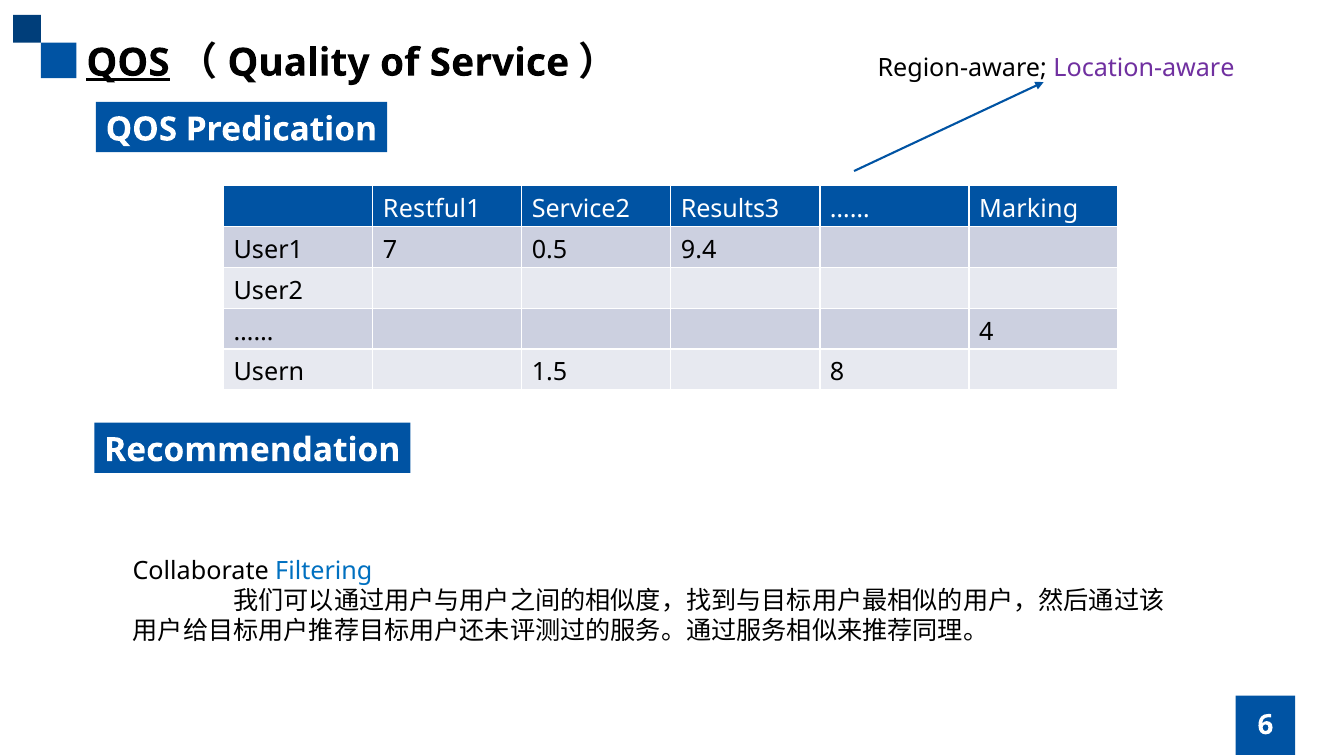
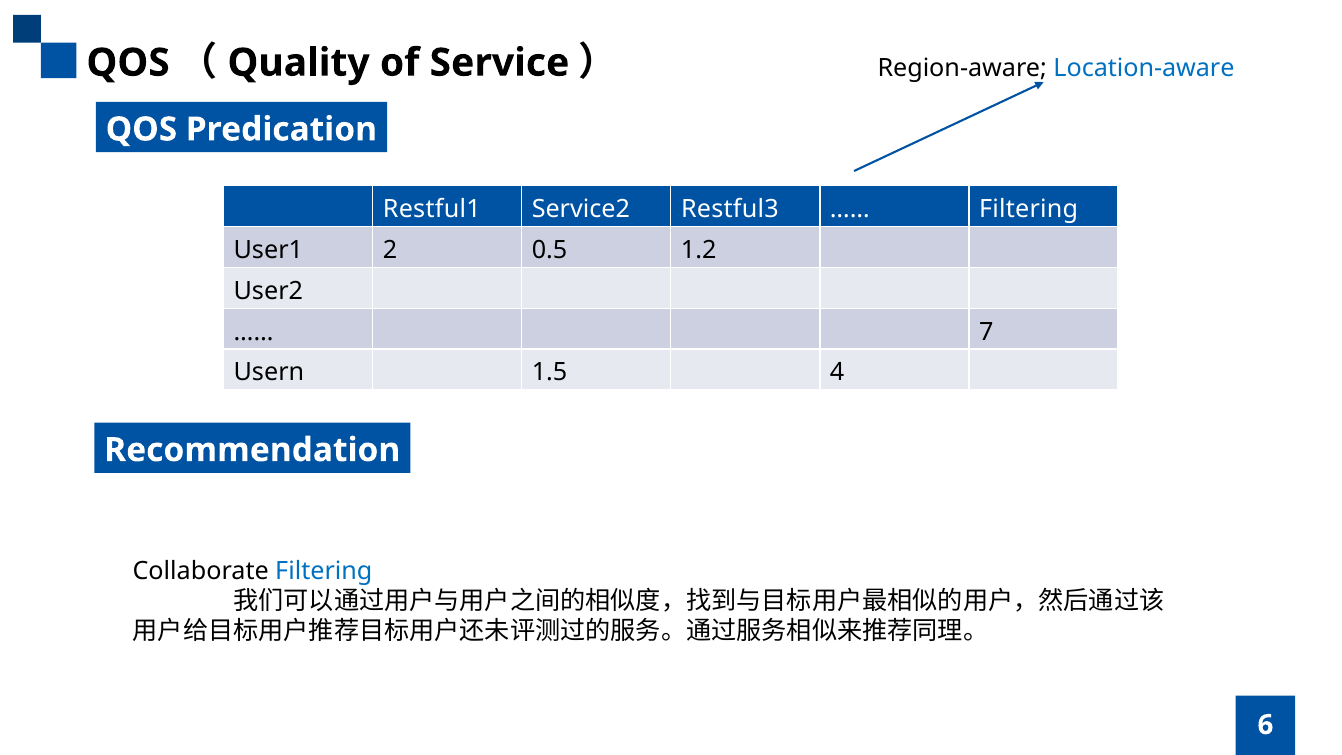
QOS at (128, 63) underline: present -> none
Location-aware colour: purple -> blue
Results3: Results3 -> Restful3
Marking at (1029, 209): Marking -> Filtering
7: 7 -> 2
9.4: 9.4 -> 1.2
4: 4 -> 7
8: 8 -> 4
